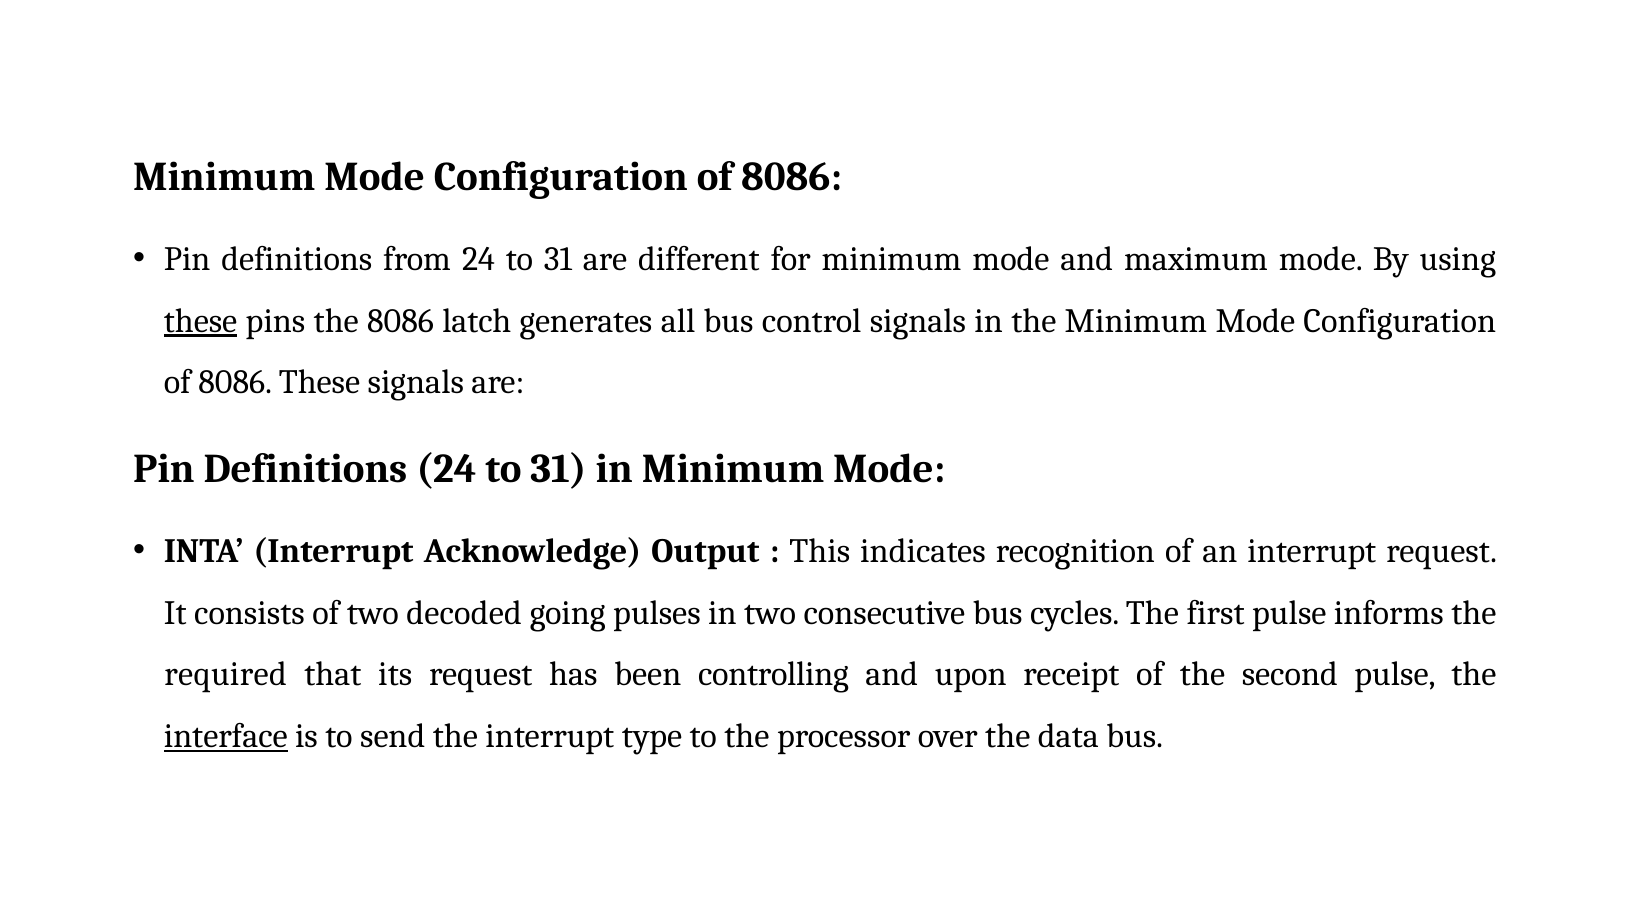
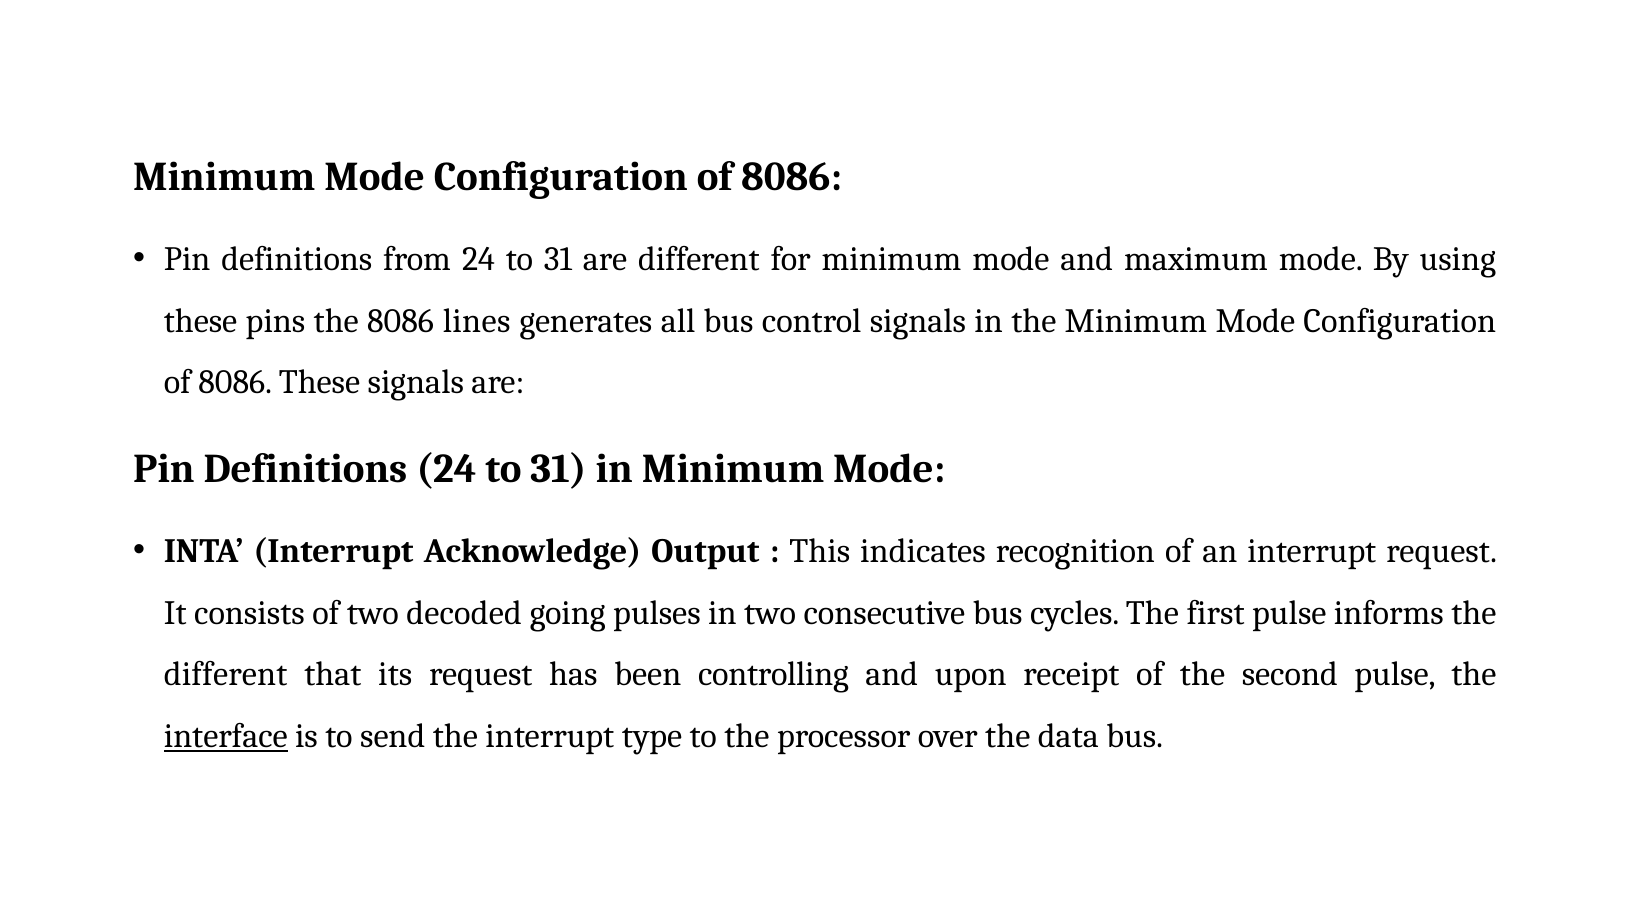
these at (201, 321) underline: present -> none
latch: latch -> lines
required at (226, 674): required -> different
